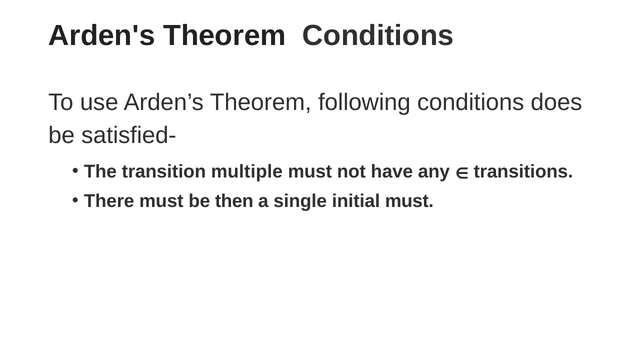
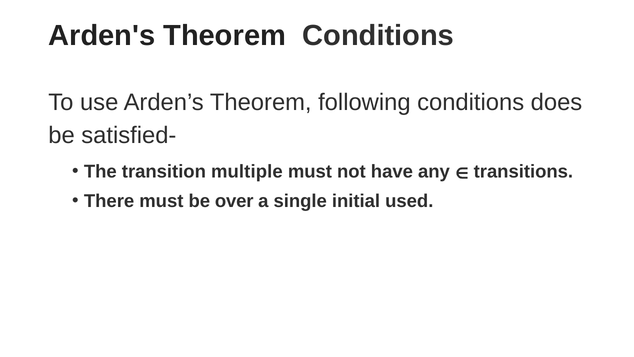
then: then -> over
initial must: must -> used
